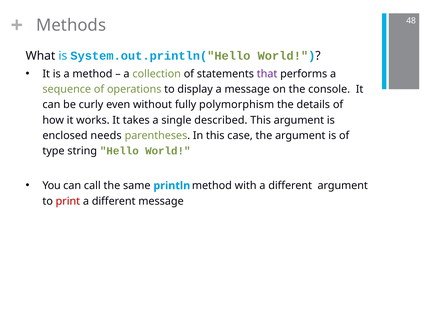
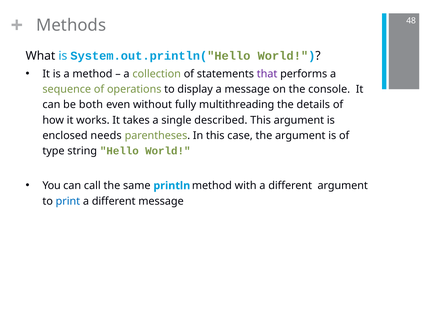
curly: curly -> both
polymorphism: polymorphism -> multithreading
print colour: red -> blue
